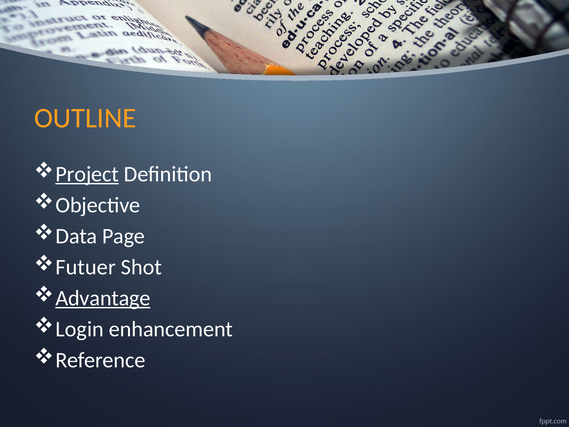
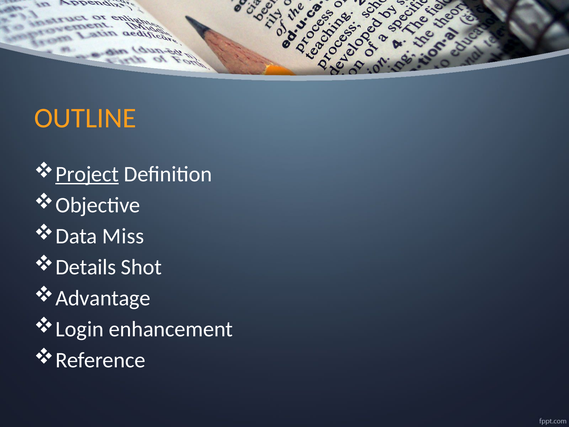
Page: Page -> Miss
Futuer: Futuer -> Details
Advantage underline: present -> none
